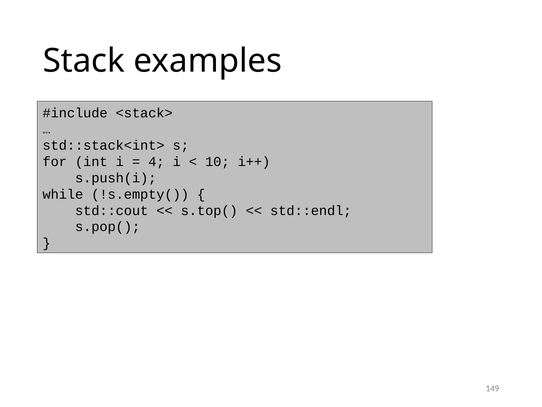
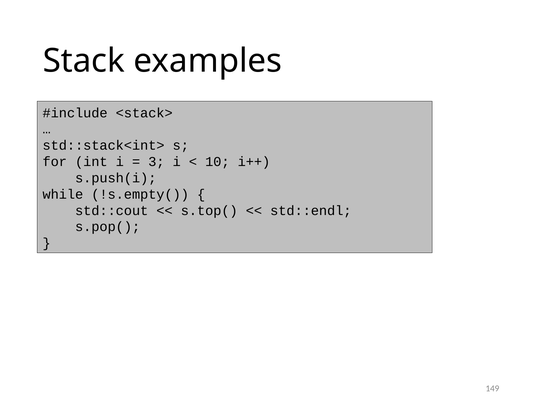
4: 4 -> 3
